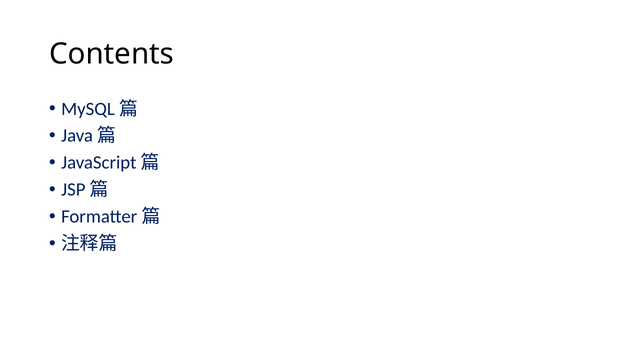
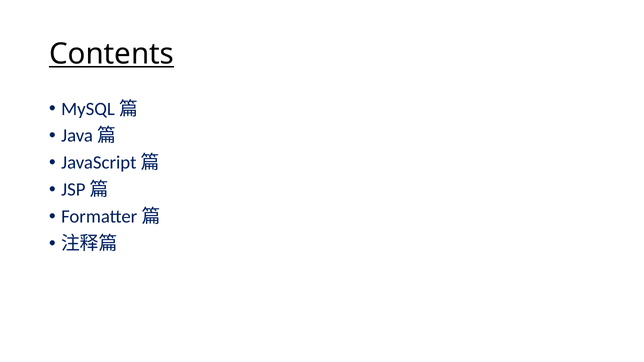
Contents underline: none -> present
